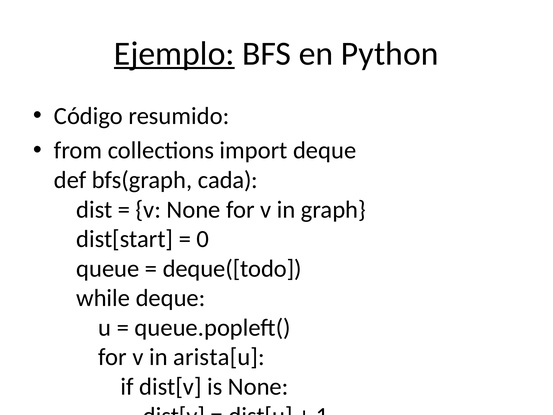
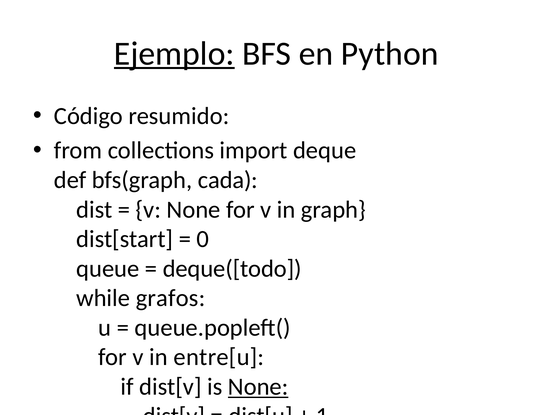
while deque: deque -> grafos
arista[u: arista[u -> entre[u
None at (258, 386) underline: none -> present
